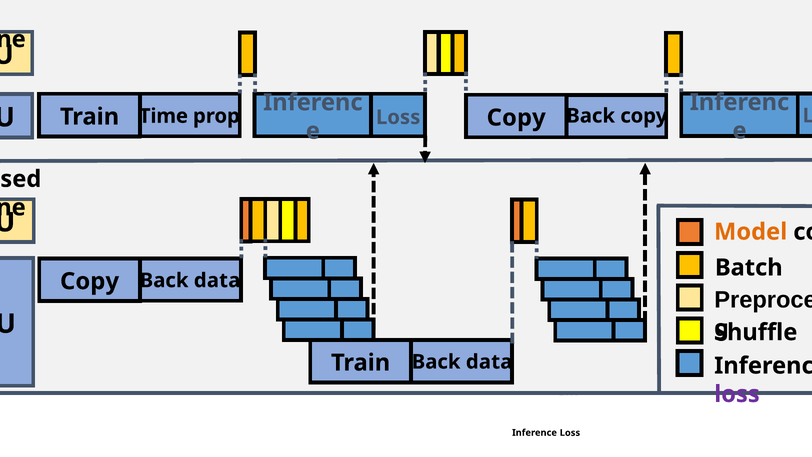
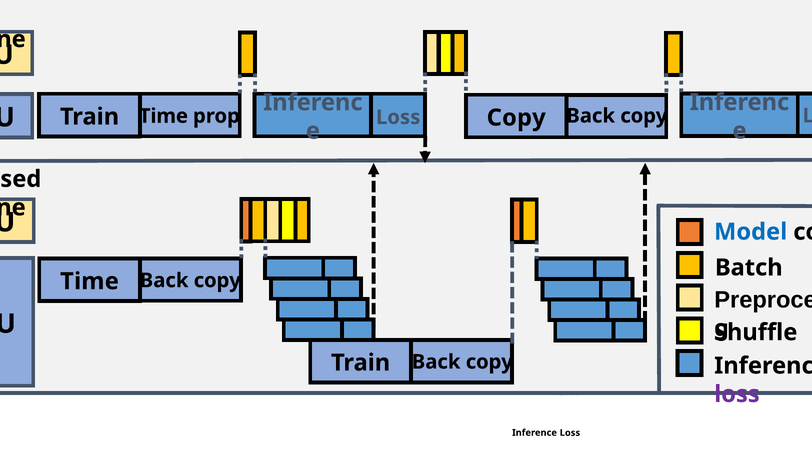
Model colour: orange -> blue
Copy at (90, 281): Copy -> Time
data at (217, 280): data -> copy
Train Back data: data -> copy
